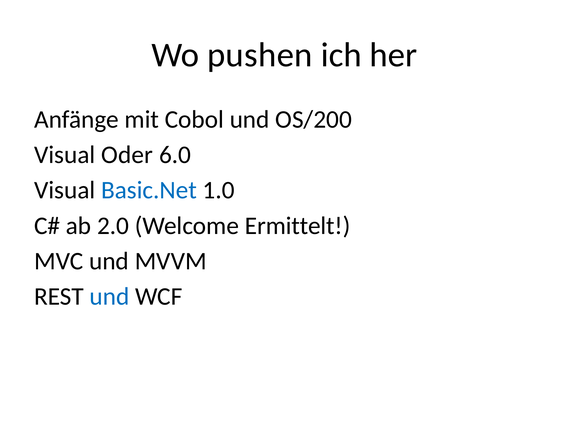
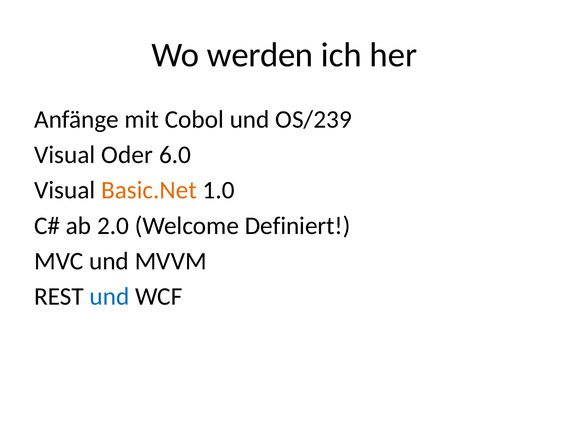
pushen: pushen -> werden
OS/200: OS/200 -> OS/239
Basic.Net colour: blue -> orange
Ermittelt: Ermittelt -> Definiert
